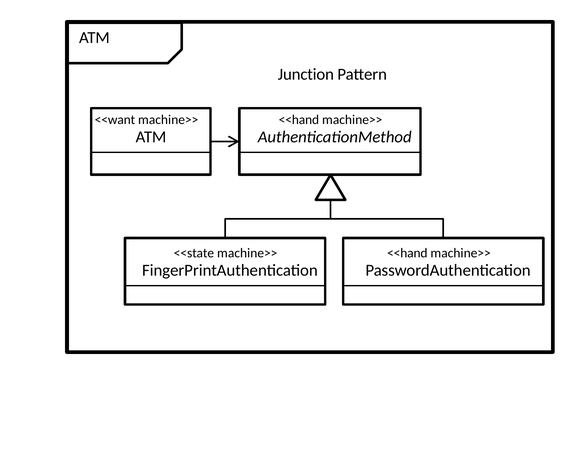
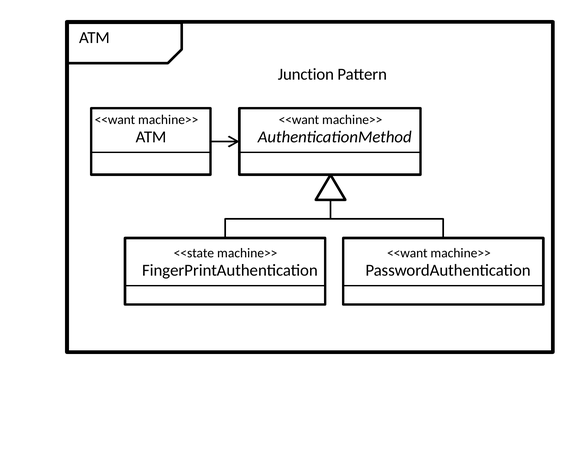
<<hand at (299, 120): <<hand -> <<want
<<state machine>> <<hand: <<hand -> <<want
